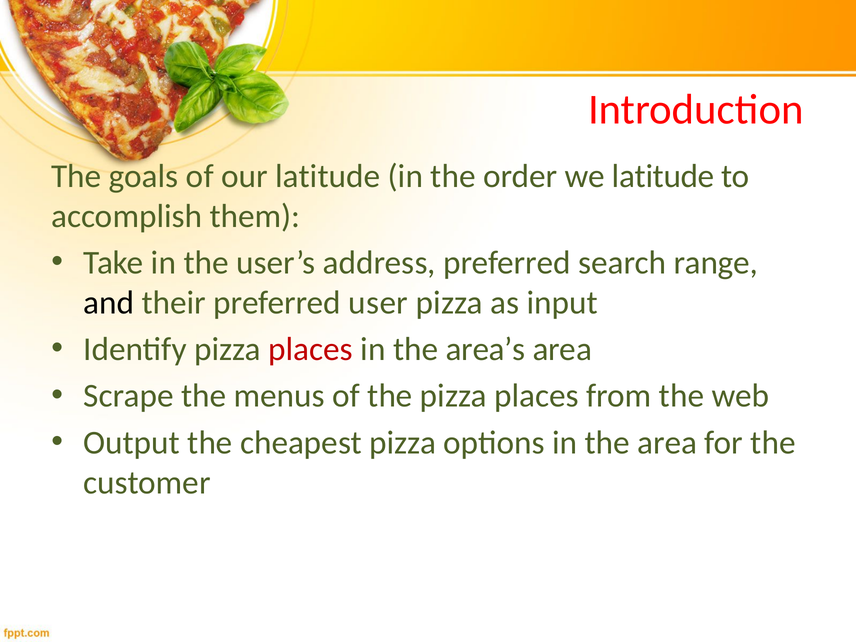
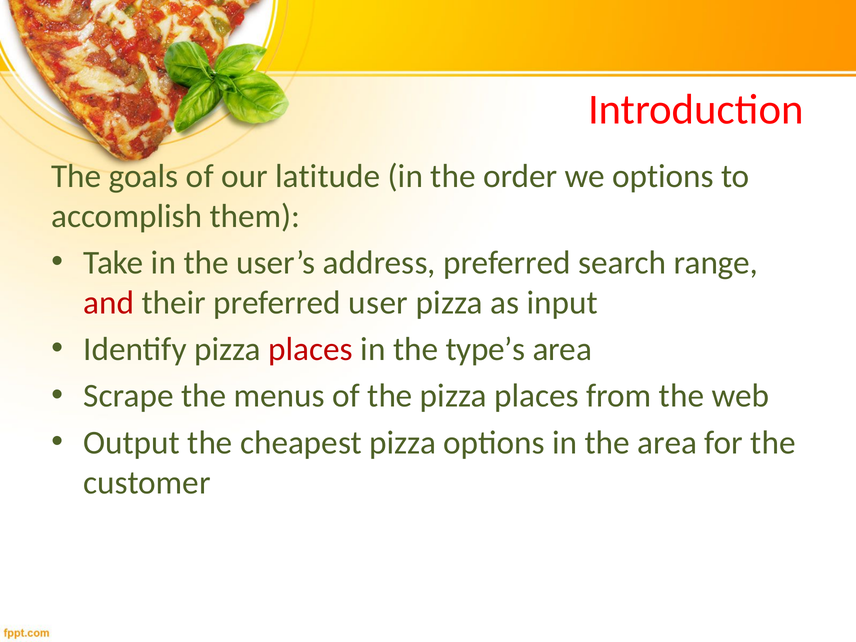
we latitude: latitude -> options
and colour: black -> red
area’s: area’s -> type’s
